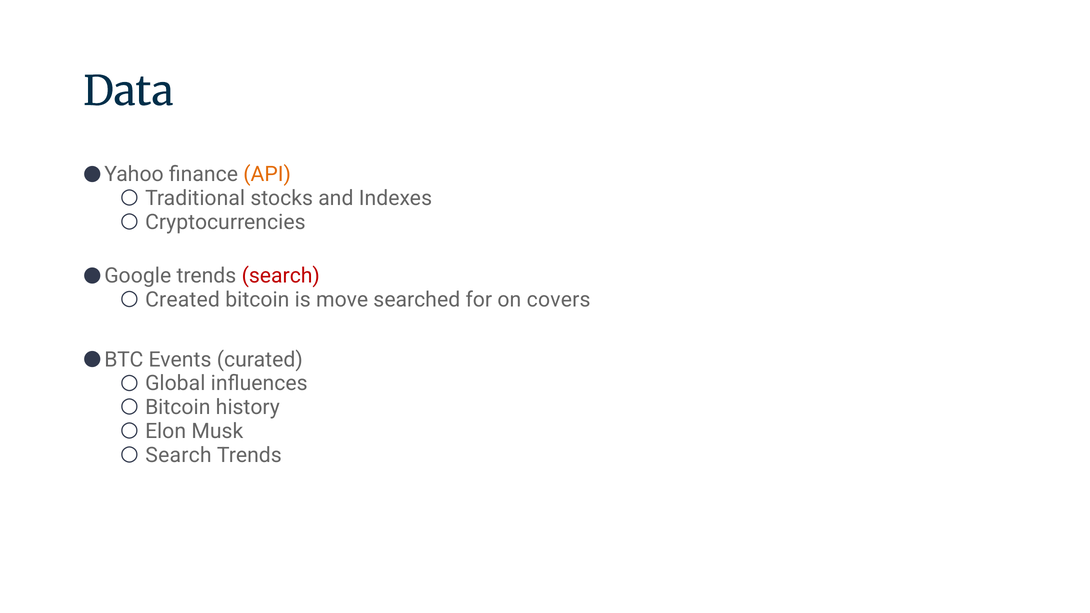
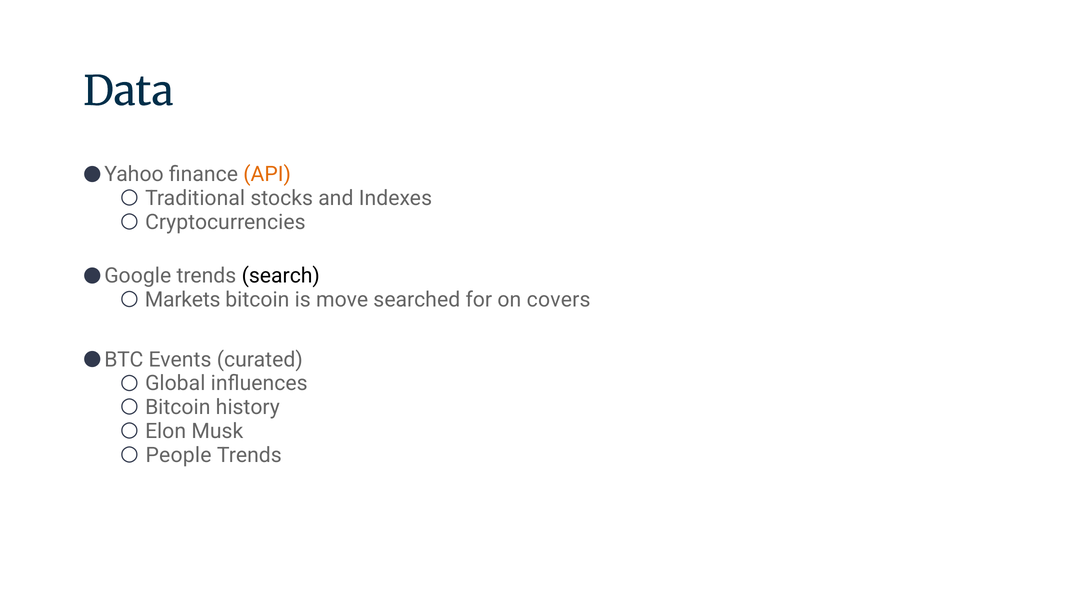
search at (281, 276) colour: red -> black
Created: Created -> Markets
Search at (179, 455): Search -> People
